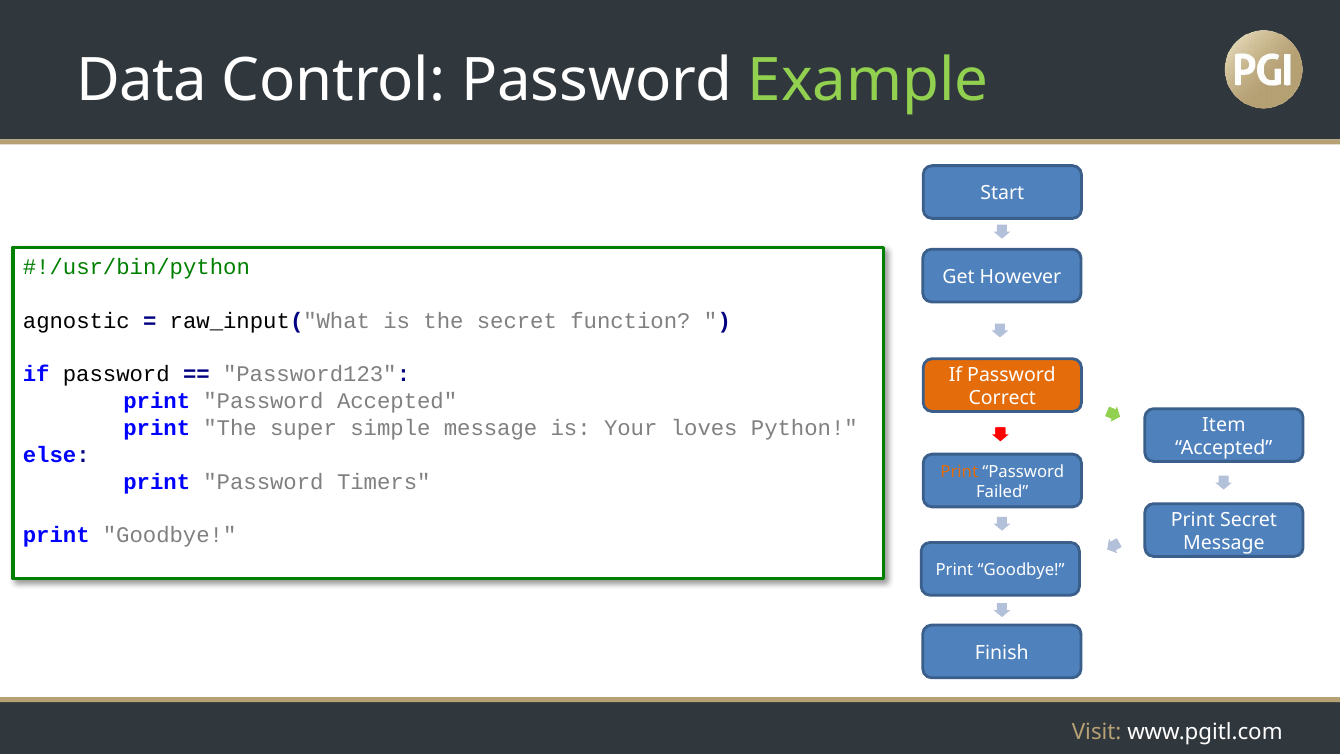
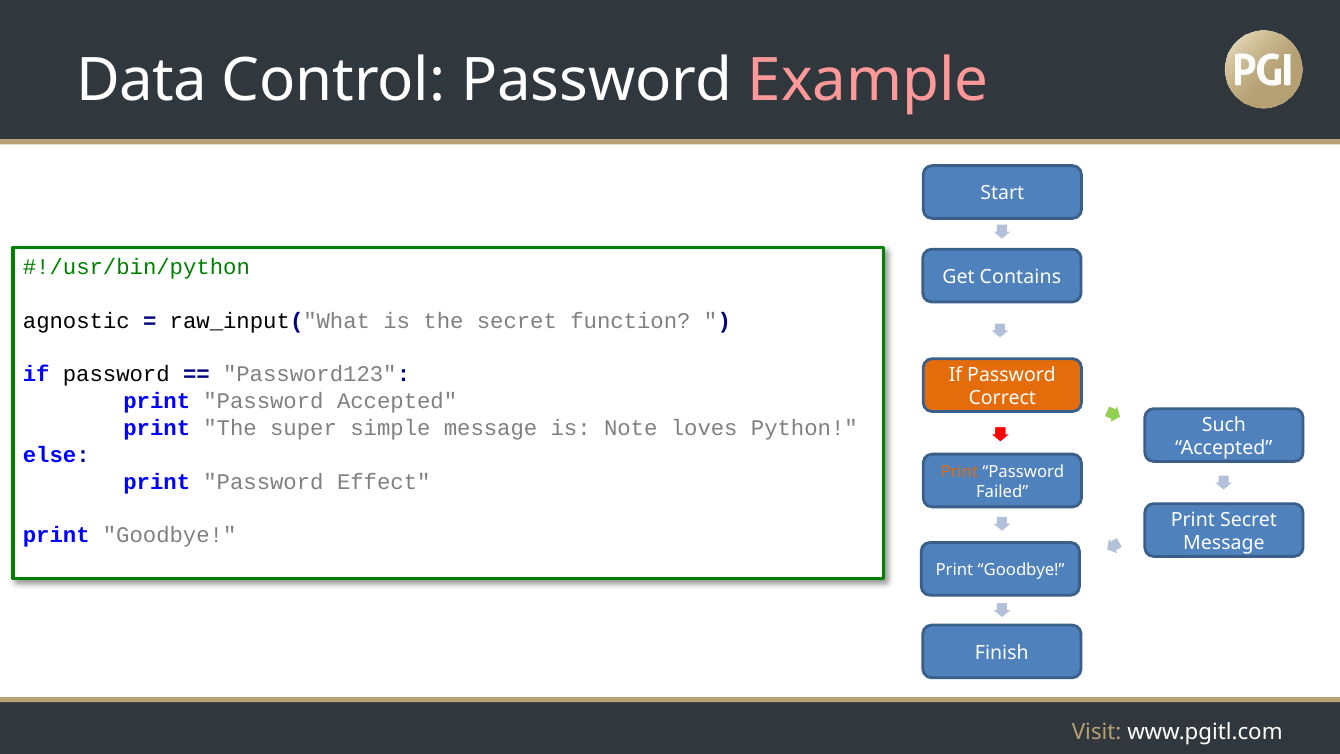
Example colour: light green -> pink
However: However -> Contains
Item: Item -> Such
Your: Your -> Note
Timers: Timers -> Effect
